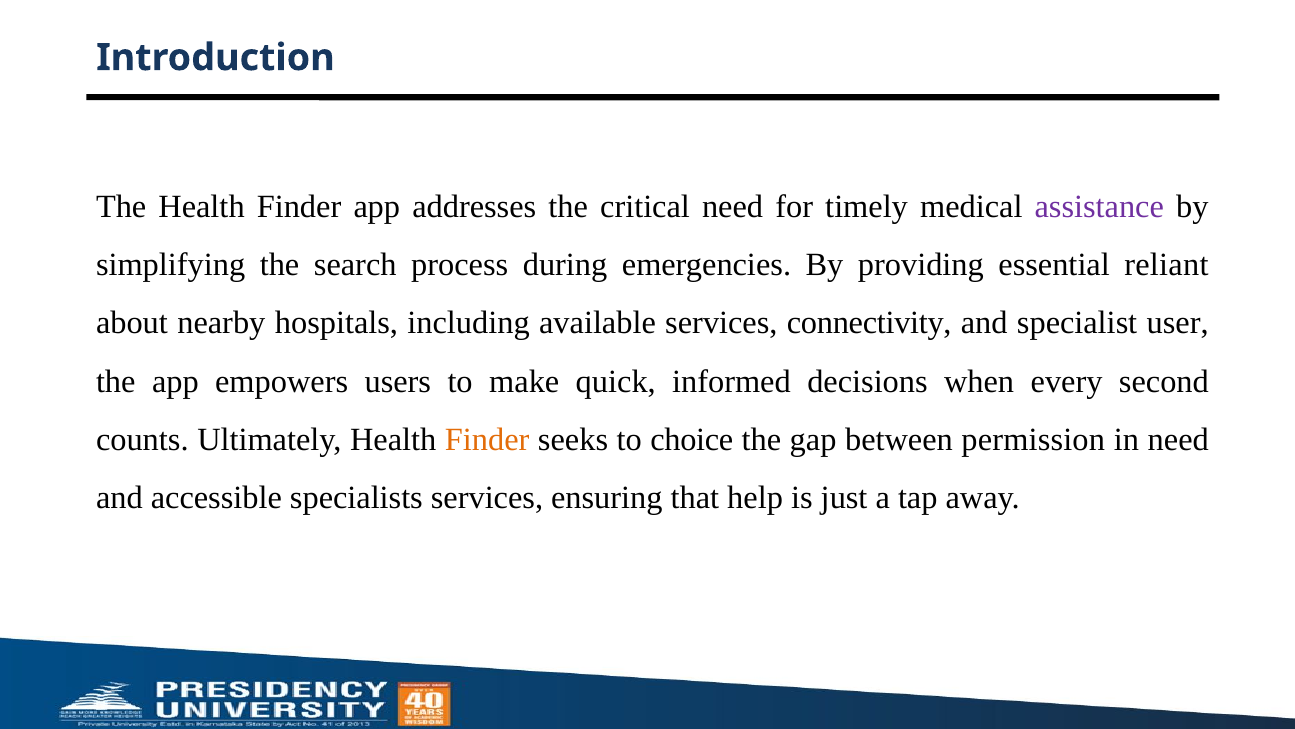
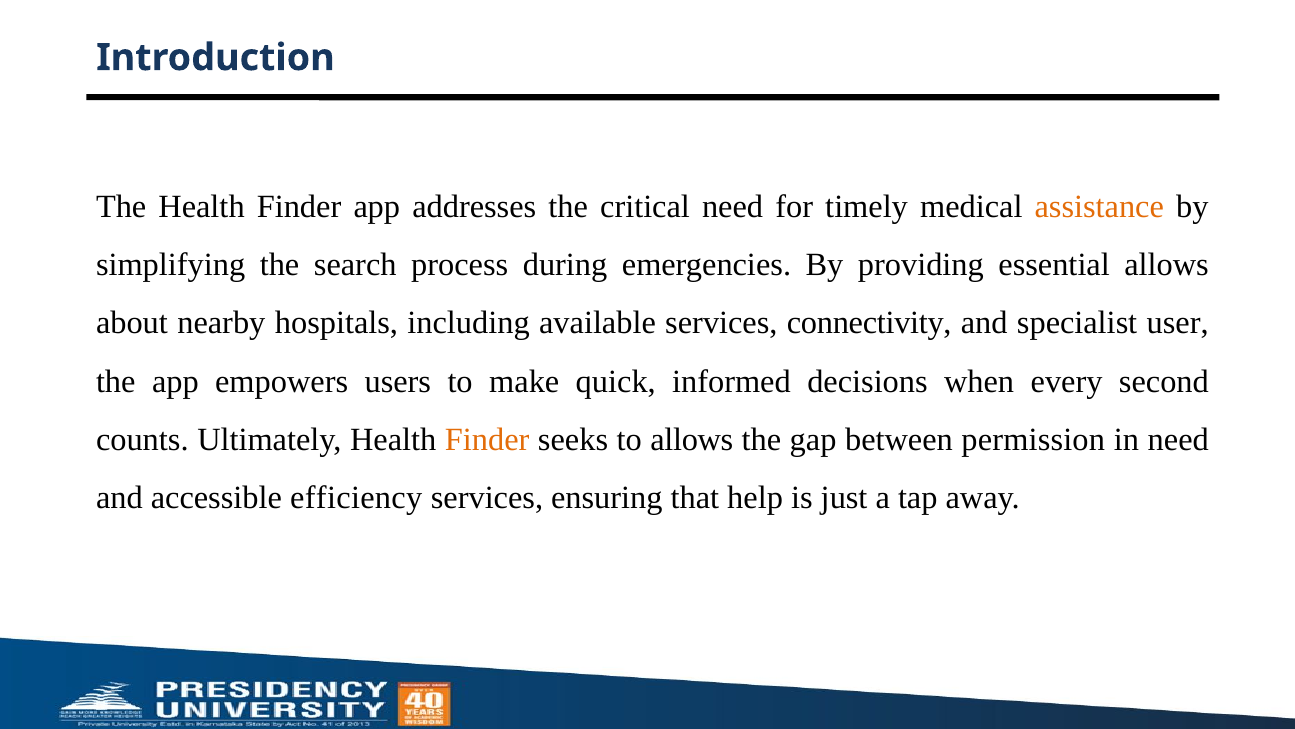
assistance colour: purple -> orange
essential reliant: reliant -> allows
to choice: choice -> allows
specialists: specialists -> efficiency
